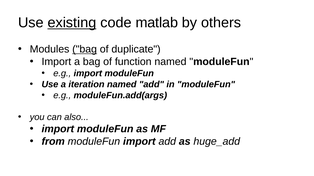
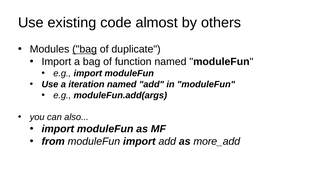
existing underline: present -> none
matlab: matlab -> almost
huge_add: huge_add -> more_add
